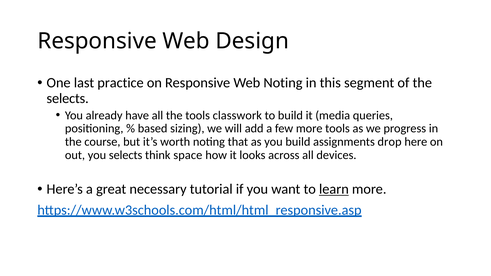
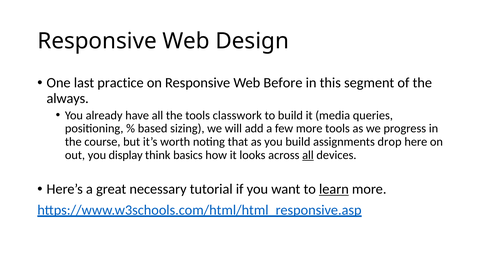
Web Noting: Noting -> Before
selects at (68, 98): selects -> always
you selects: selects -> display
space: space -> basics
all at (308, 155) underline: none -> present
